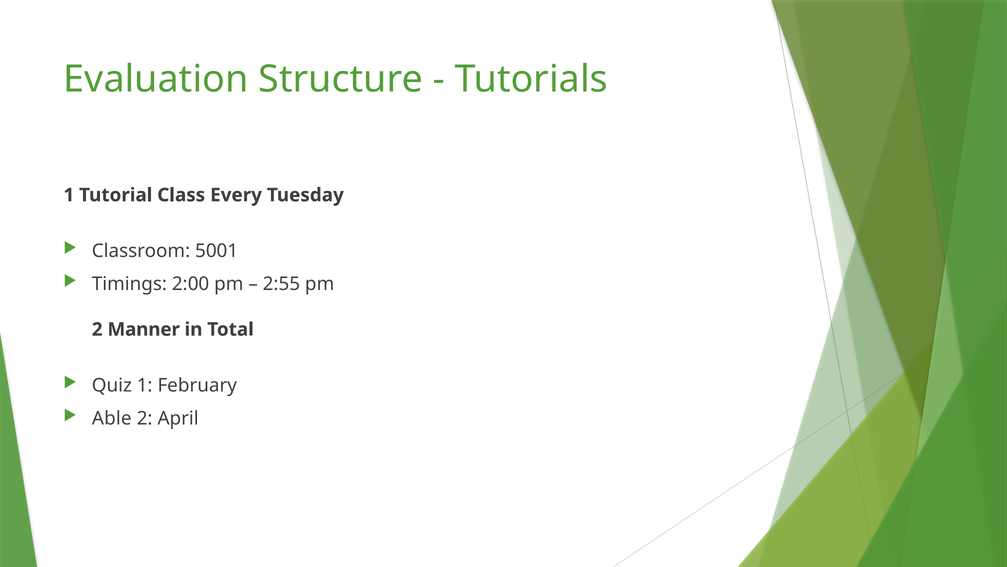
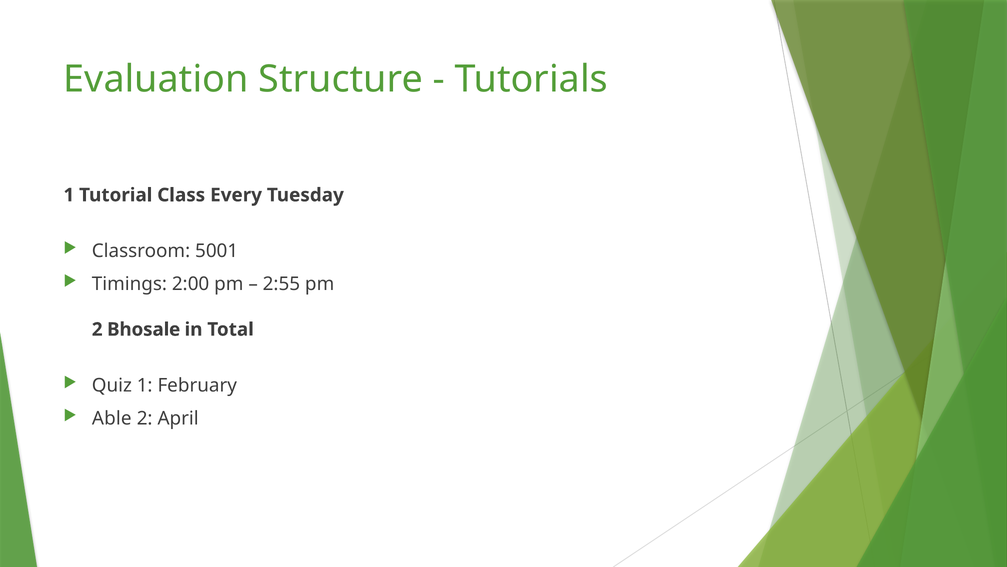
Manner: Manner -> Bhosale
